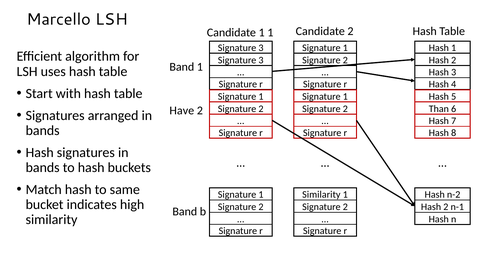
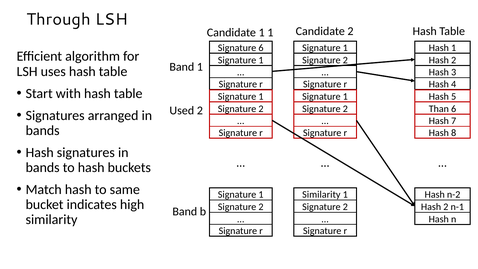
Marcello: Marcello -> Through
3 at (261, 48): 3 -> 6
3 at (261, 60): 3 -> 1
Have: Have -> Used
